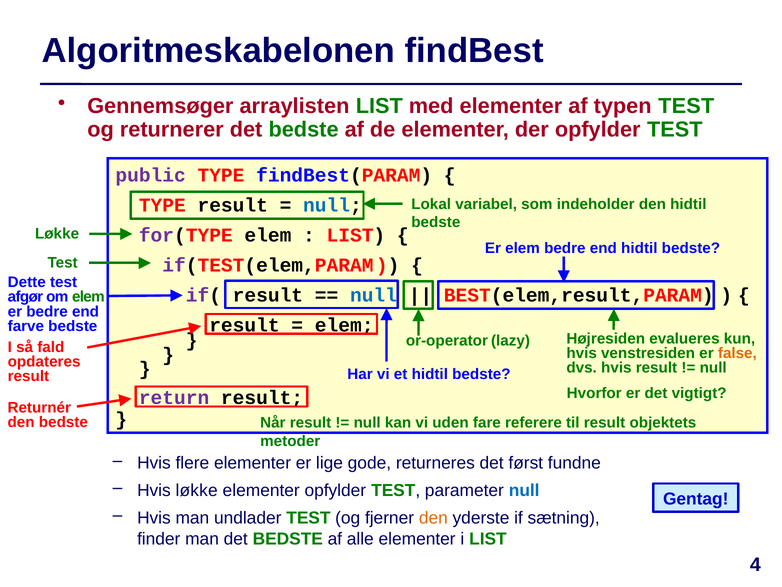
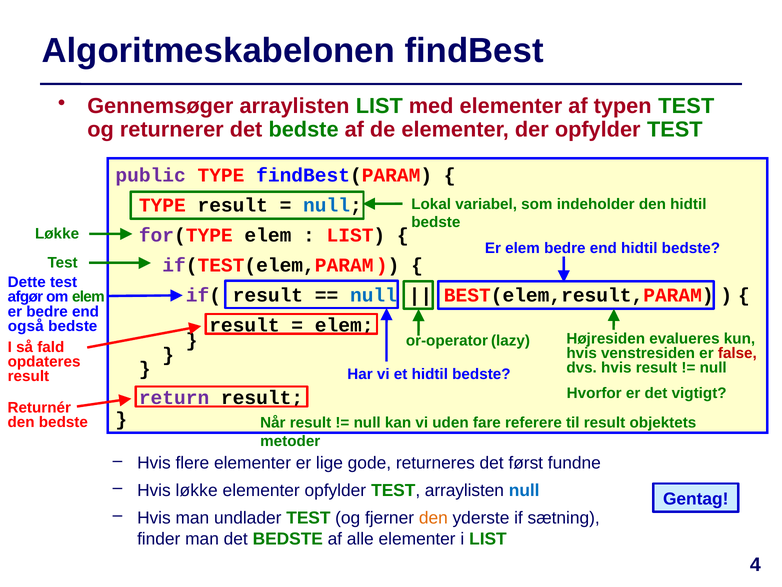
farve: farve -> også
false colour: orange -> red
TEST parameter: parameter -> arraylisten
